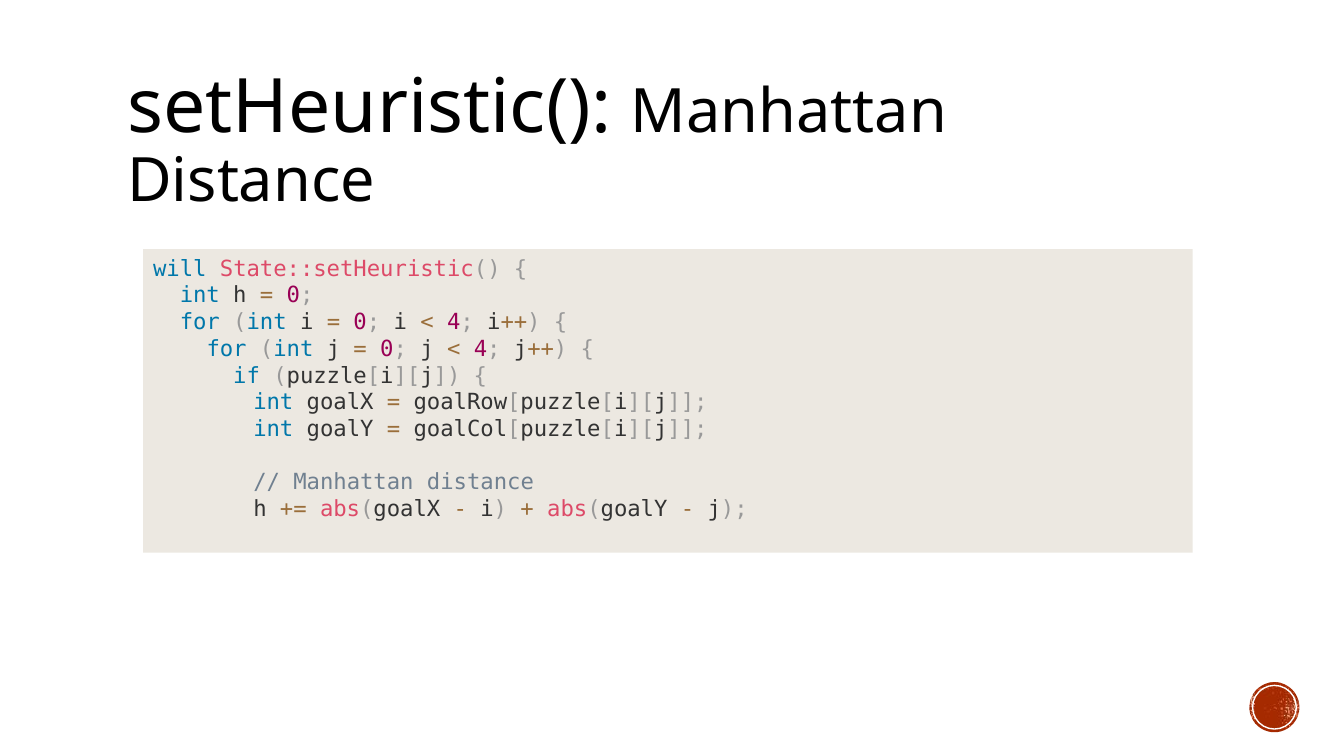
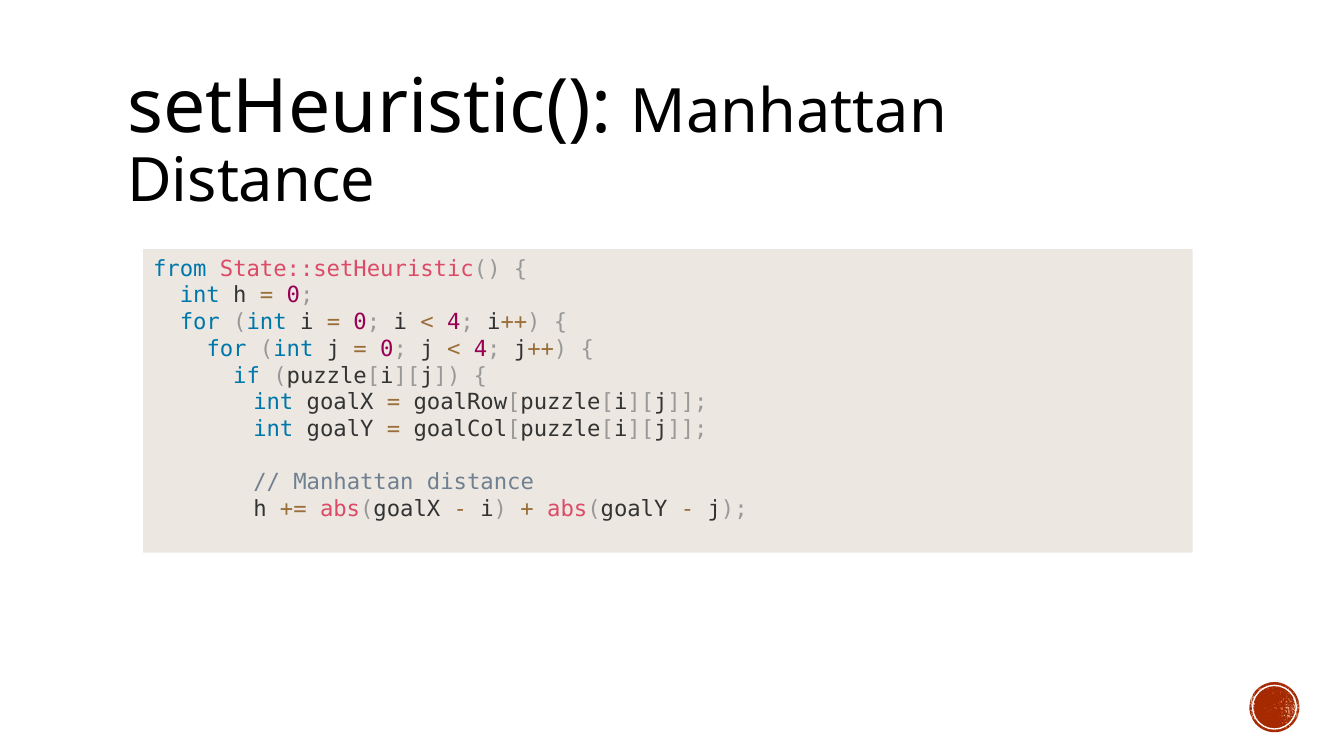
will: will -> from
